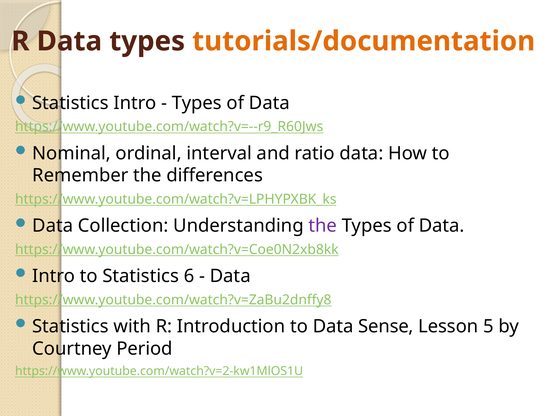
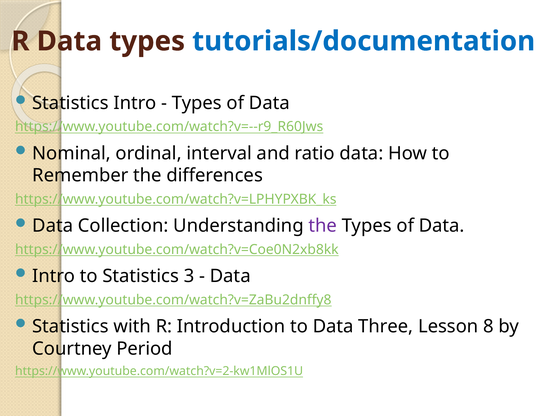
tutorials/documentation colour: orange -> blue
6: 6 -> 3
Sense: Sense -> Three
5: 5 -> 8
